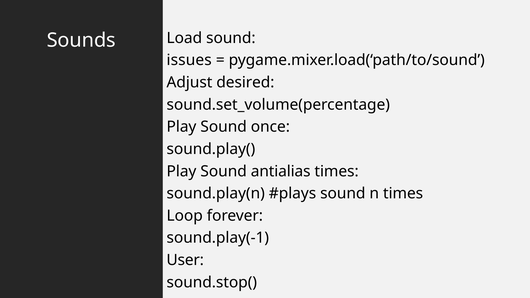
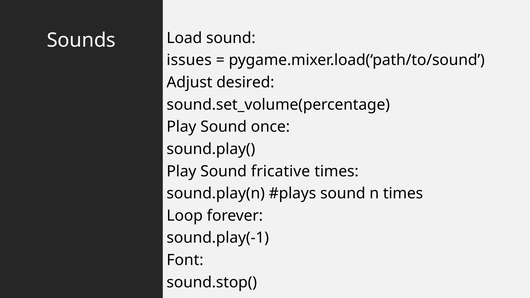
antialias: antialias -> fricative
User: User -> Font
